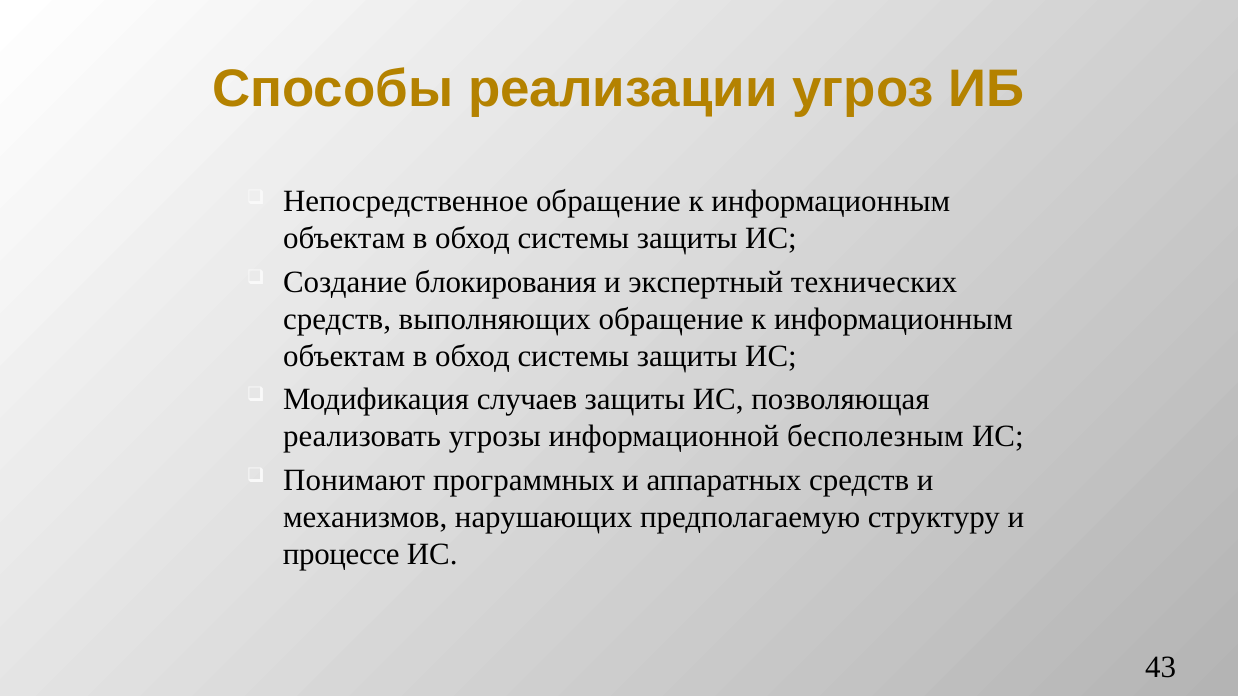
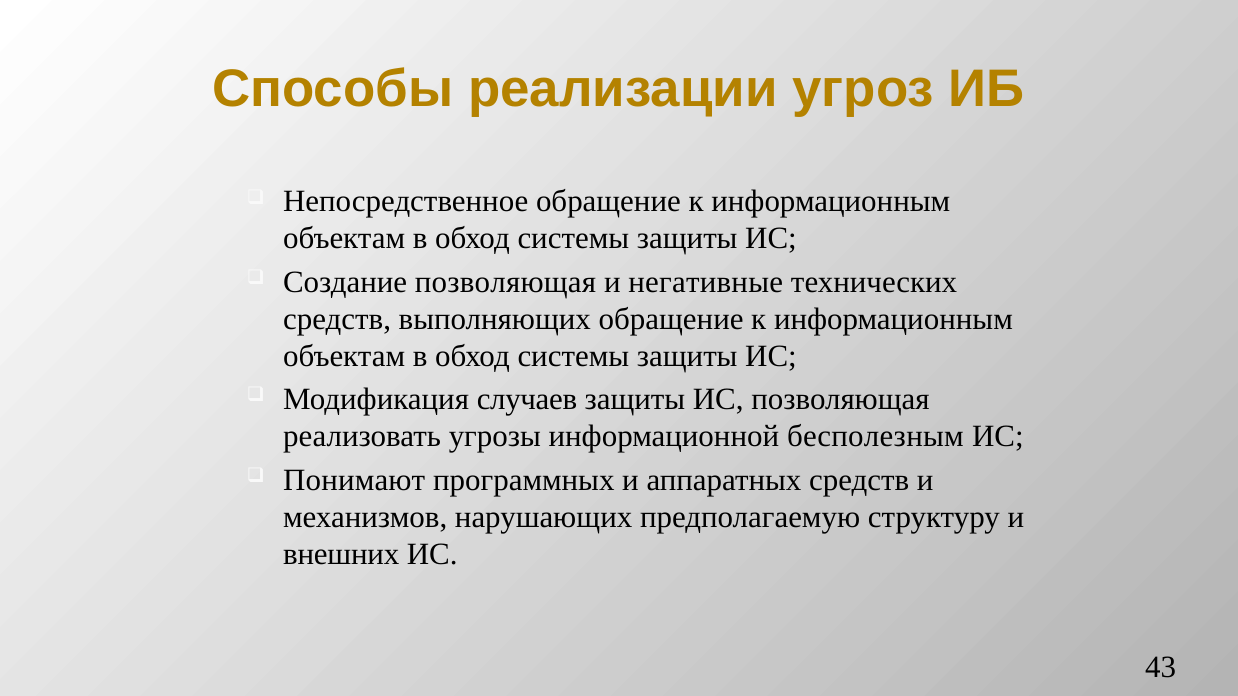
Создание блокирования: блокирования -> позволяющая
экспертный: экспертный -> негативные
процессе: процессе -> внешних
